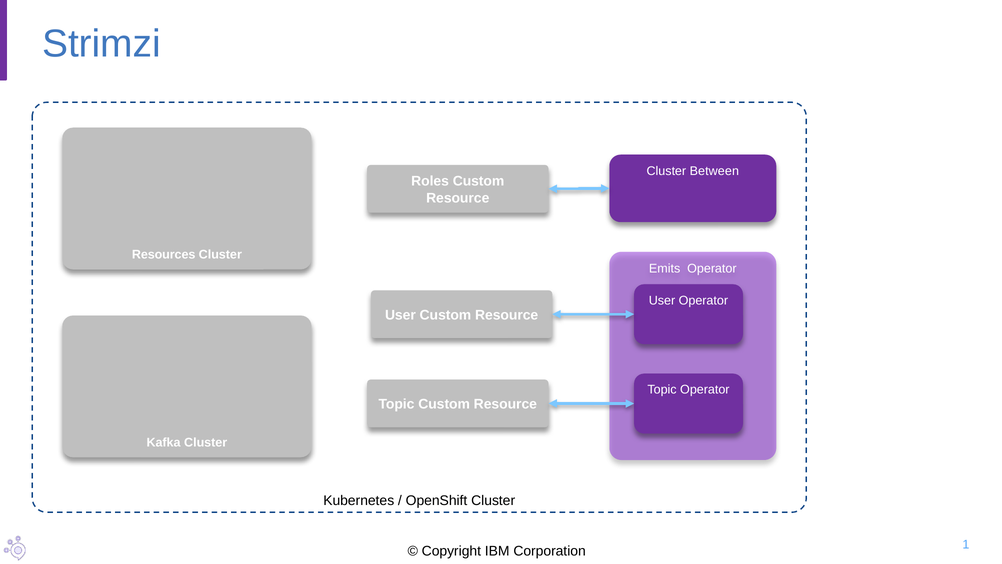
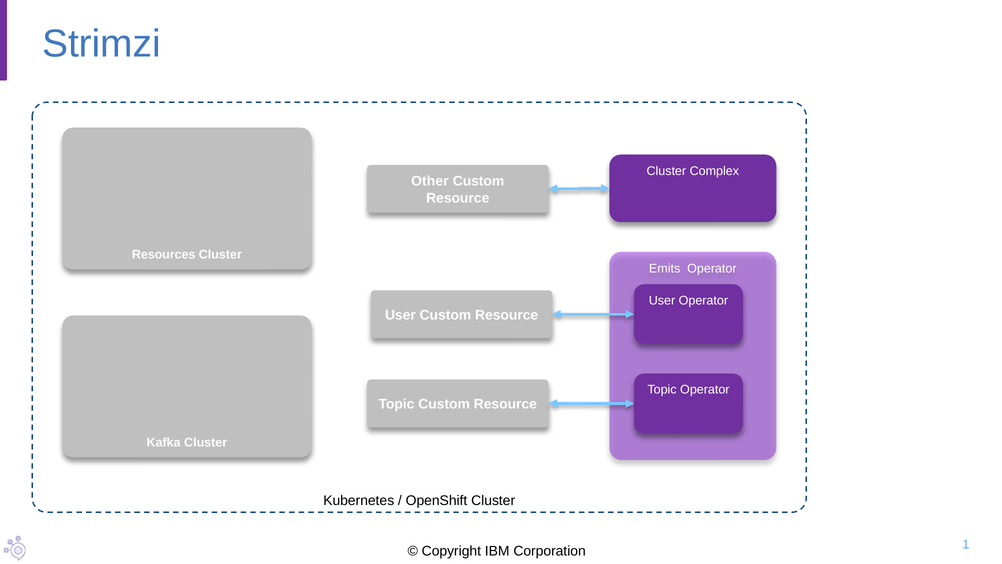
Between: Between -> Complex
Roles: Roles -> Other
